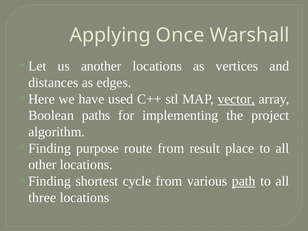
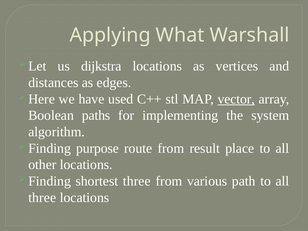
Once: Once -> What
another: another -> dijkstra
project: project -> system
shortest cycle: cycle -> three
path underline: present -> none
